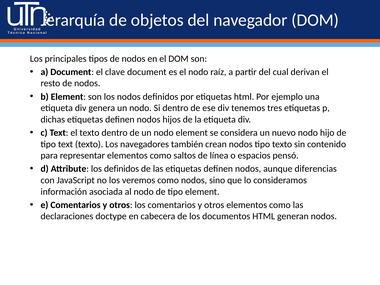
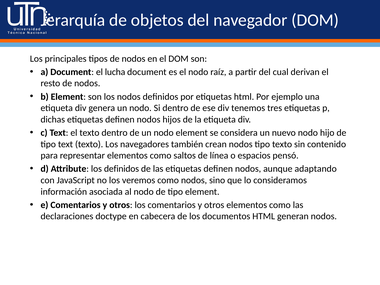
clave: clave -> lucha
diferencias: diferencias -> adaptando
